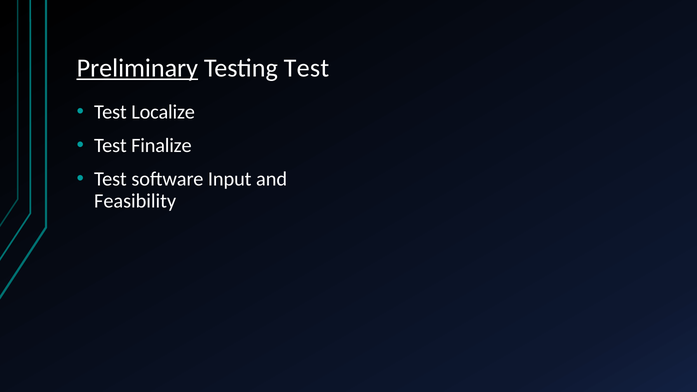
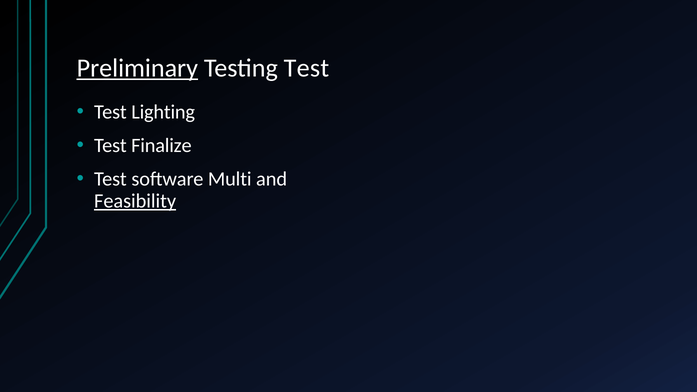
Localize: Localize -> Lighting
Input: Input -> Multi
Feasibility underline: none -> present
